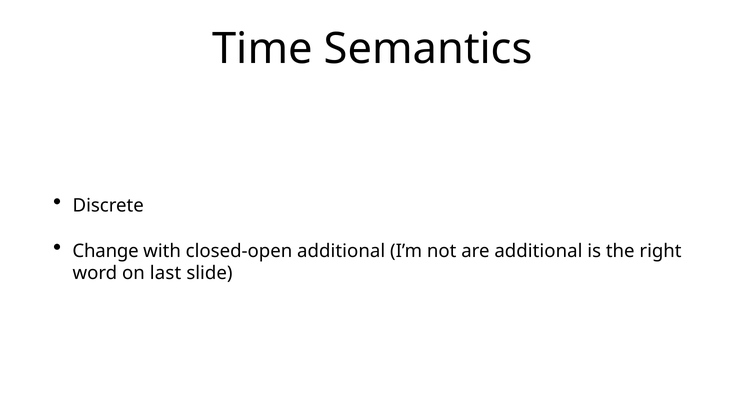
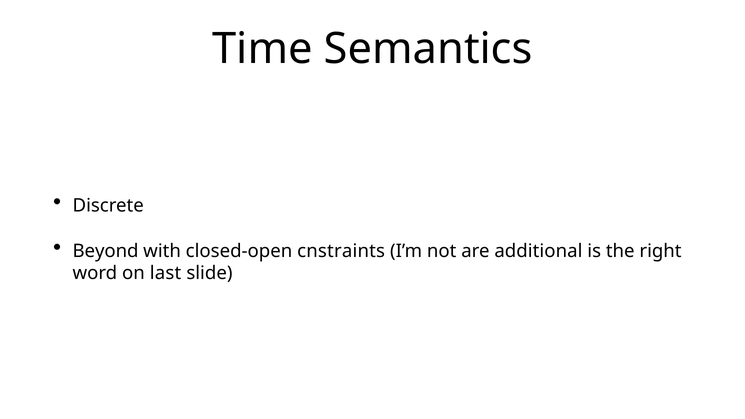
Change: Change -> Beyond
closed-open additional: additional -> cnstraints
